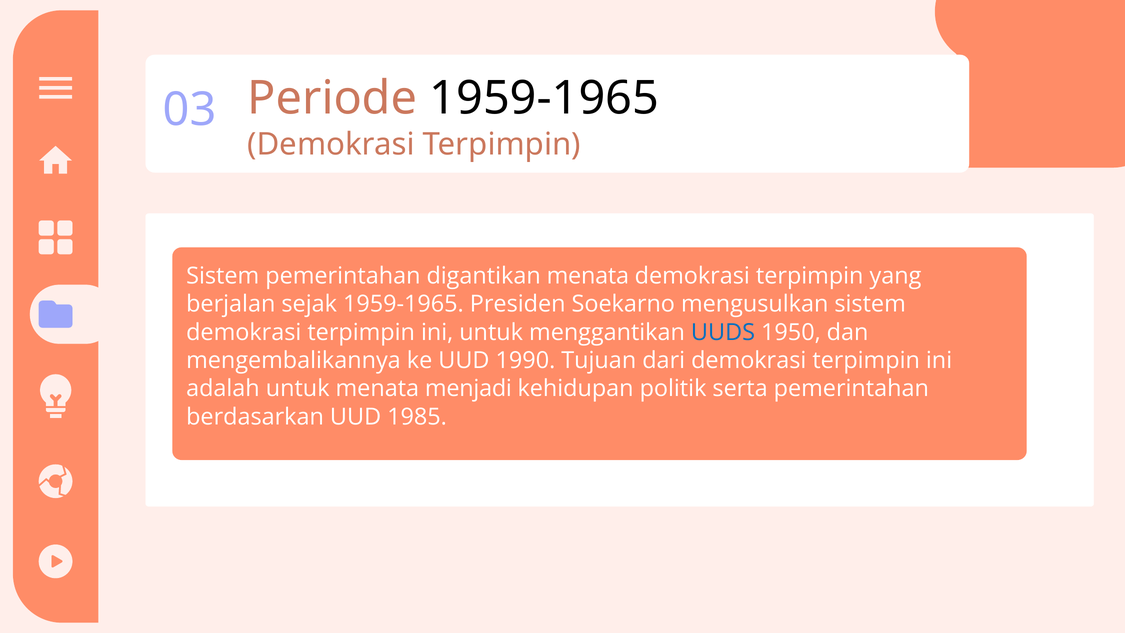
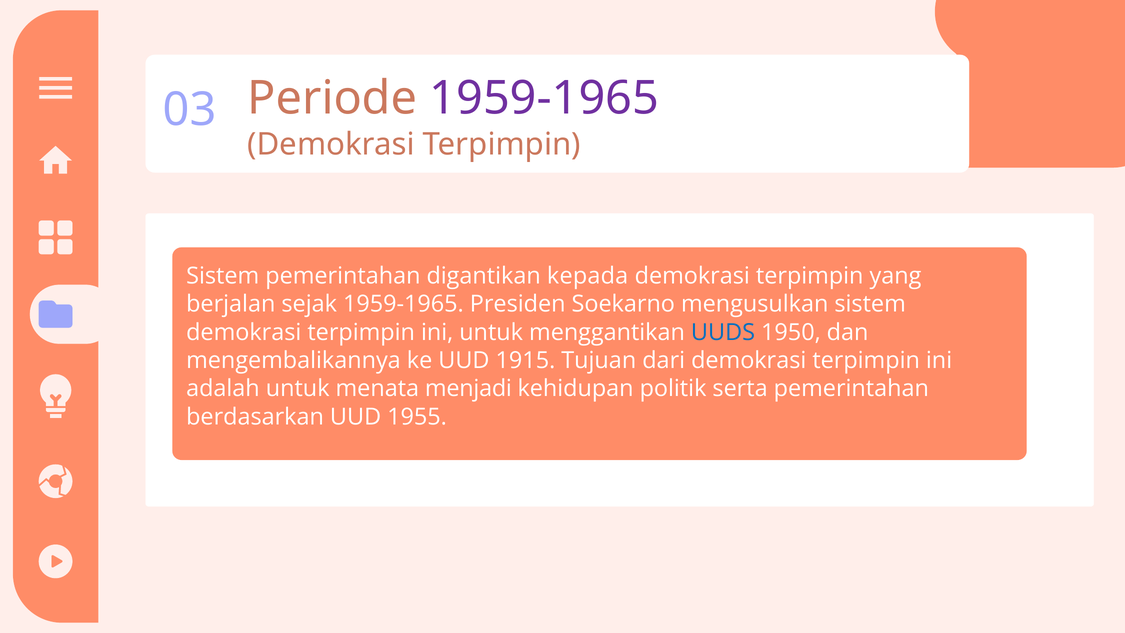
1959-1965 at (544, 98) colour: black -> purple
digantikan menata: menata -> kepada
1990: 1990 -> 1915
1985: 1985 -> 1955
